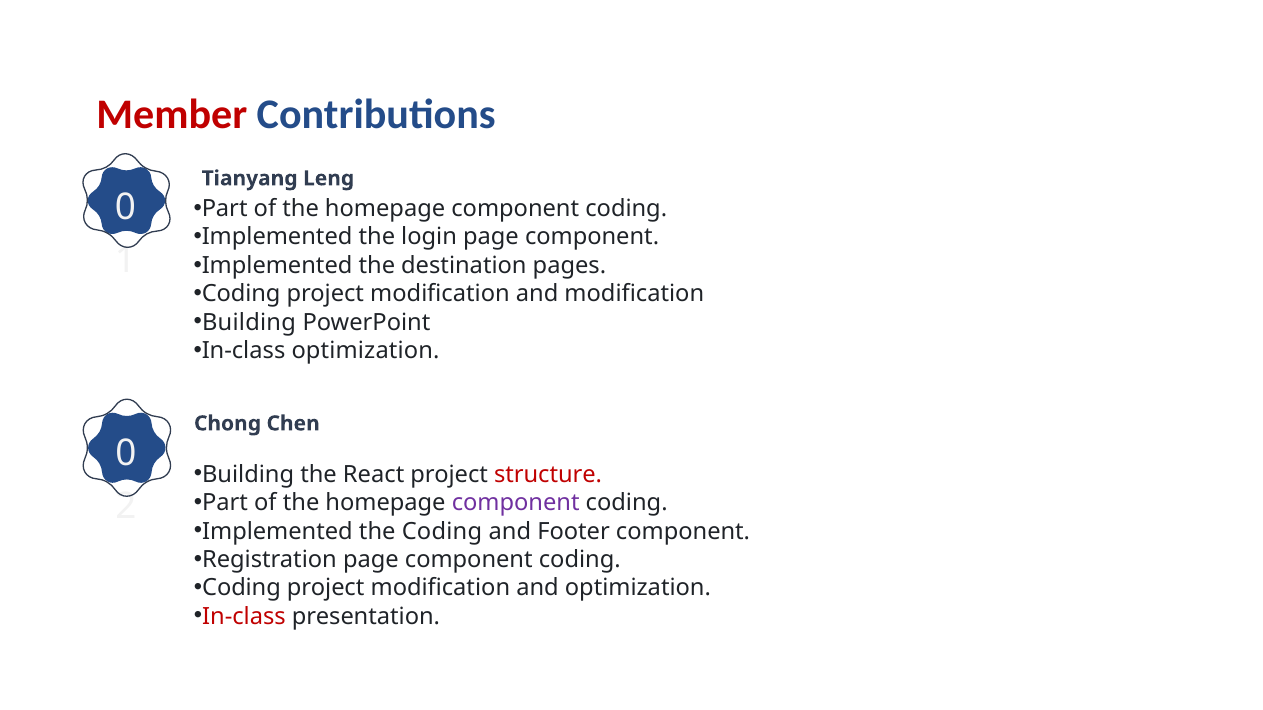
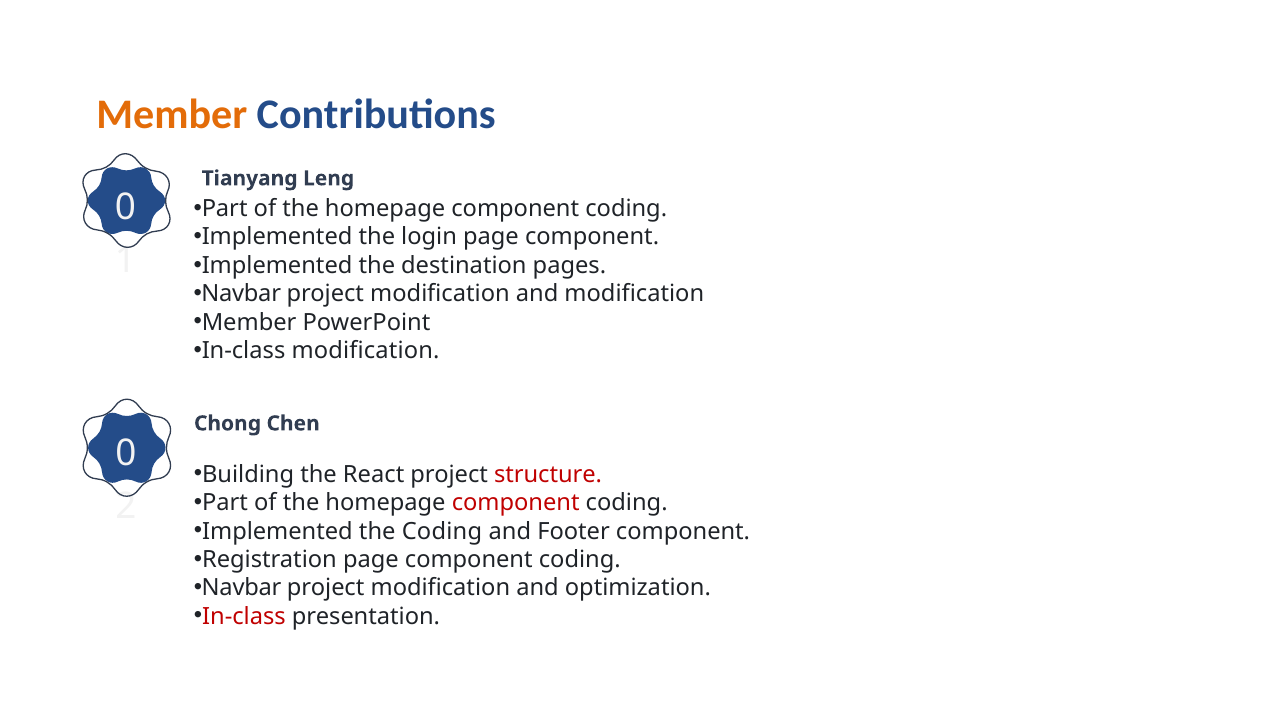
Member at (172, 114) colour: red -> orange
Coding at (241, 294): Coding -> Navbar
Building at (249, 322): Building -> Member
In-class optimization: optimization -> modification
component at (516, 503) colour: purple -> red
Coding at (242, 588): Coding -> Navbar
